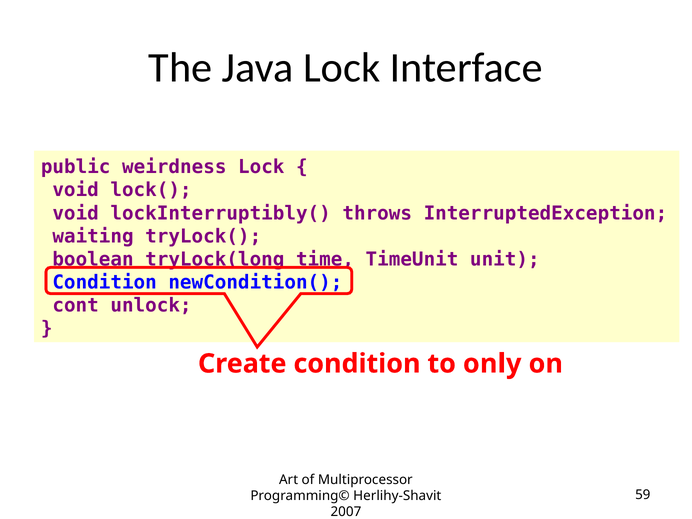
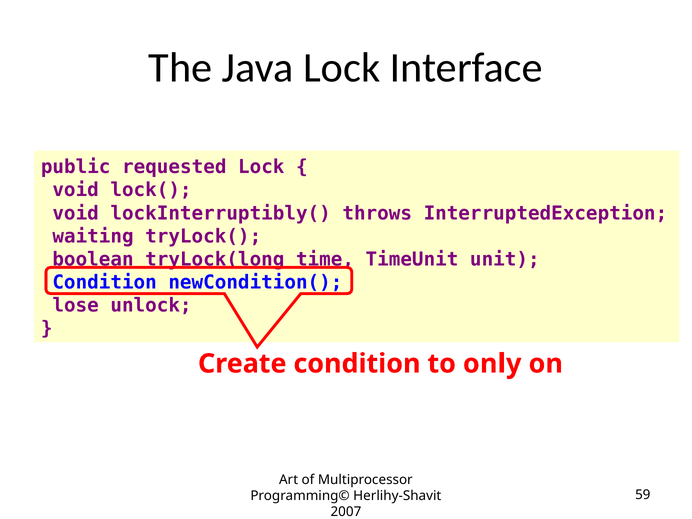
weirdness: weirdness -> requested
cont: cont -> lose
